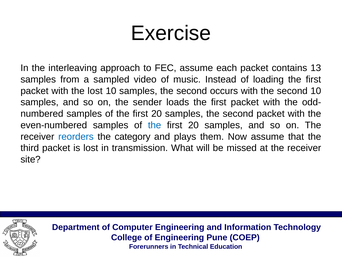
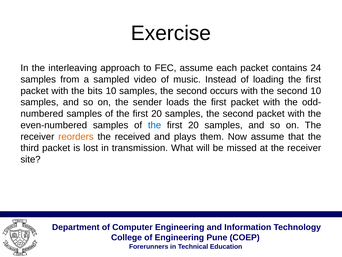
13: 13 -> 24
the lost: lost -> bits
reorders colour: blue -> orange
category: category -> received
